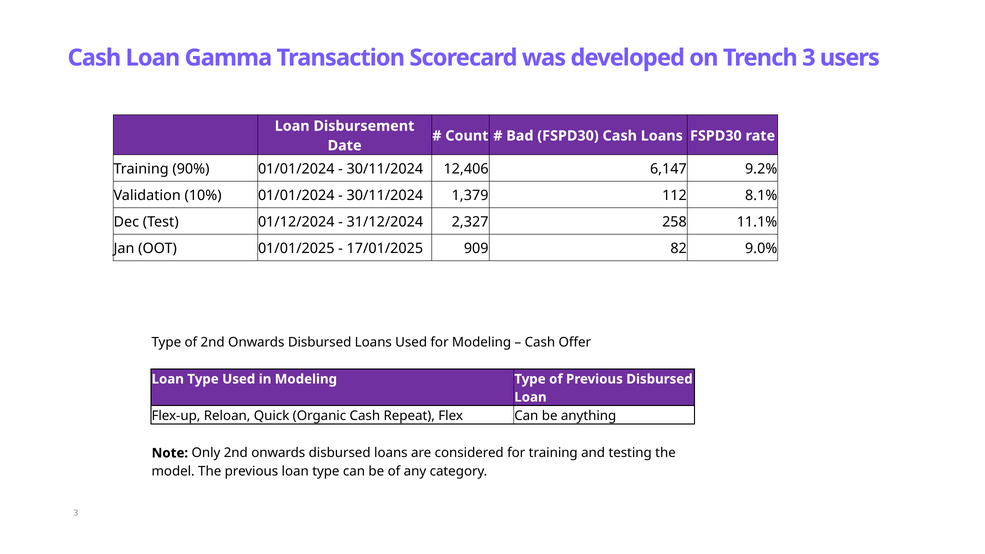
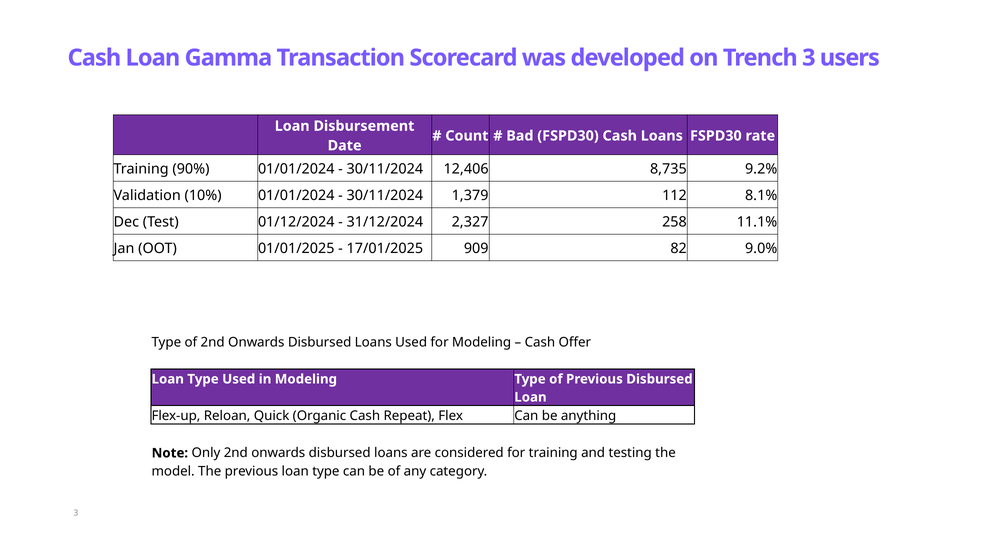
6,147: 6,147 -> 8,735
